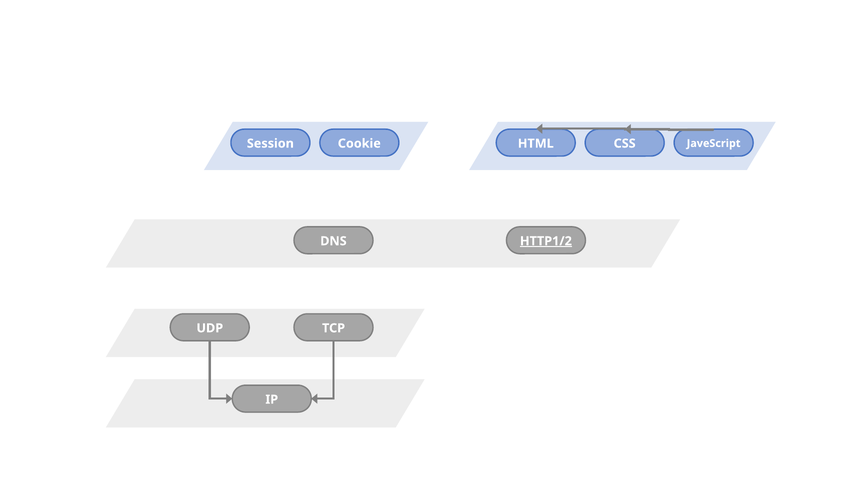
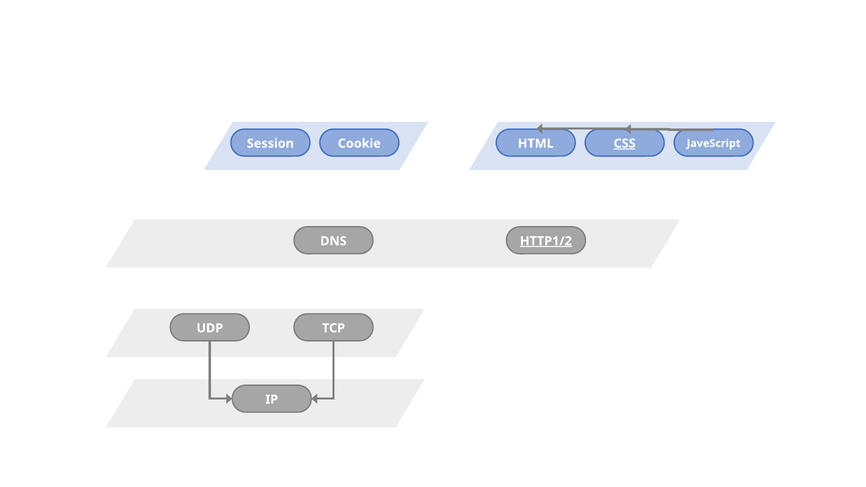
CSS underline: none -> present
